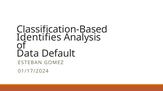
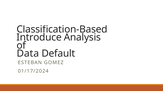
Identifies: Identifies -> Introduce
